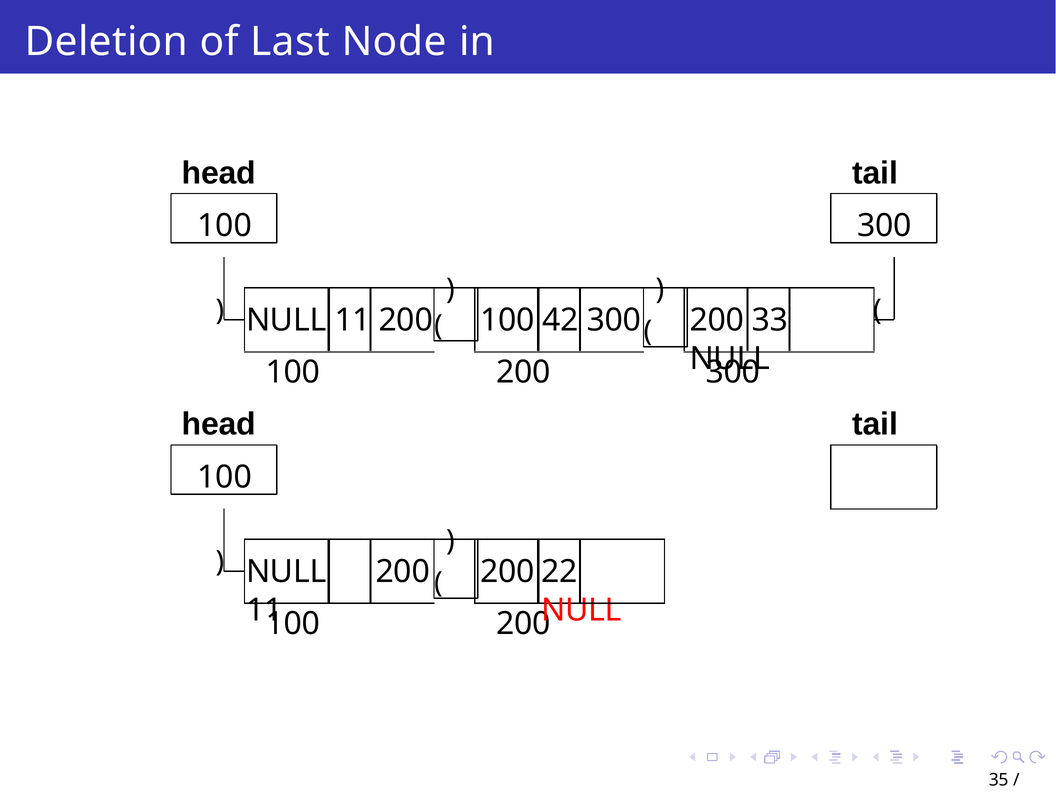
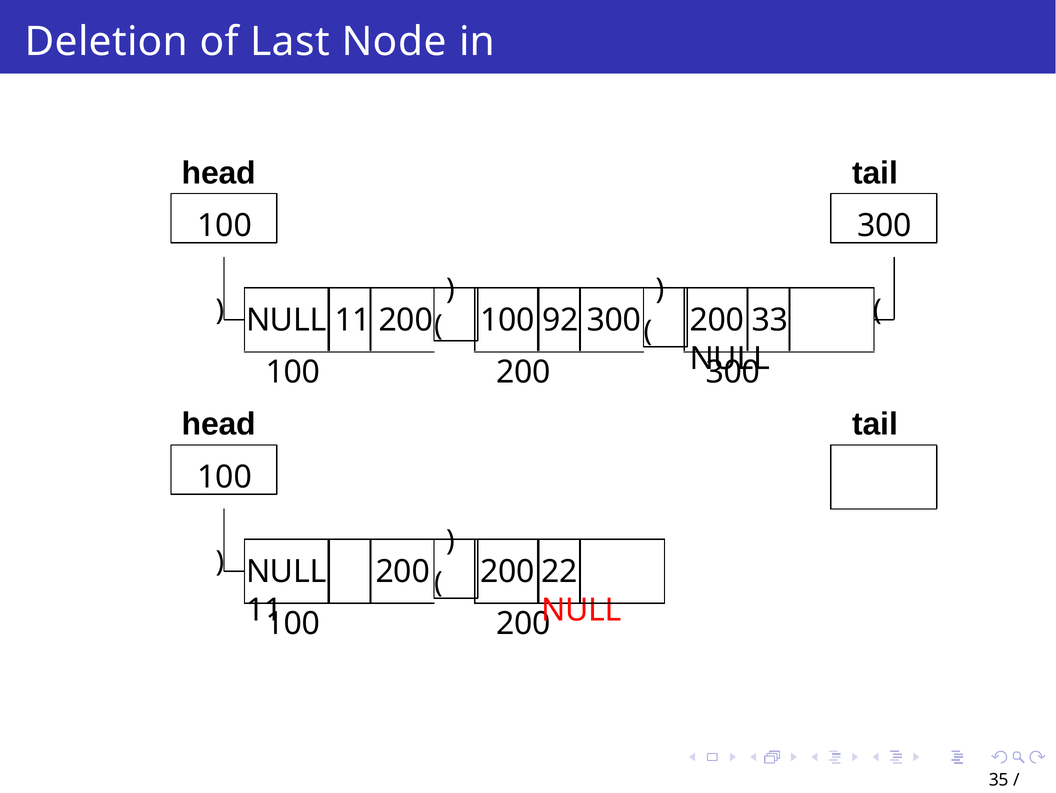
42: 42 -> 92
